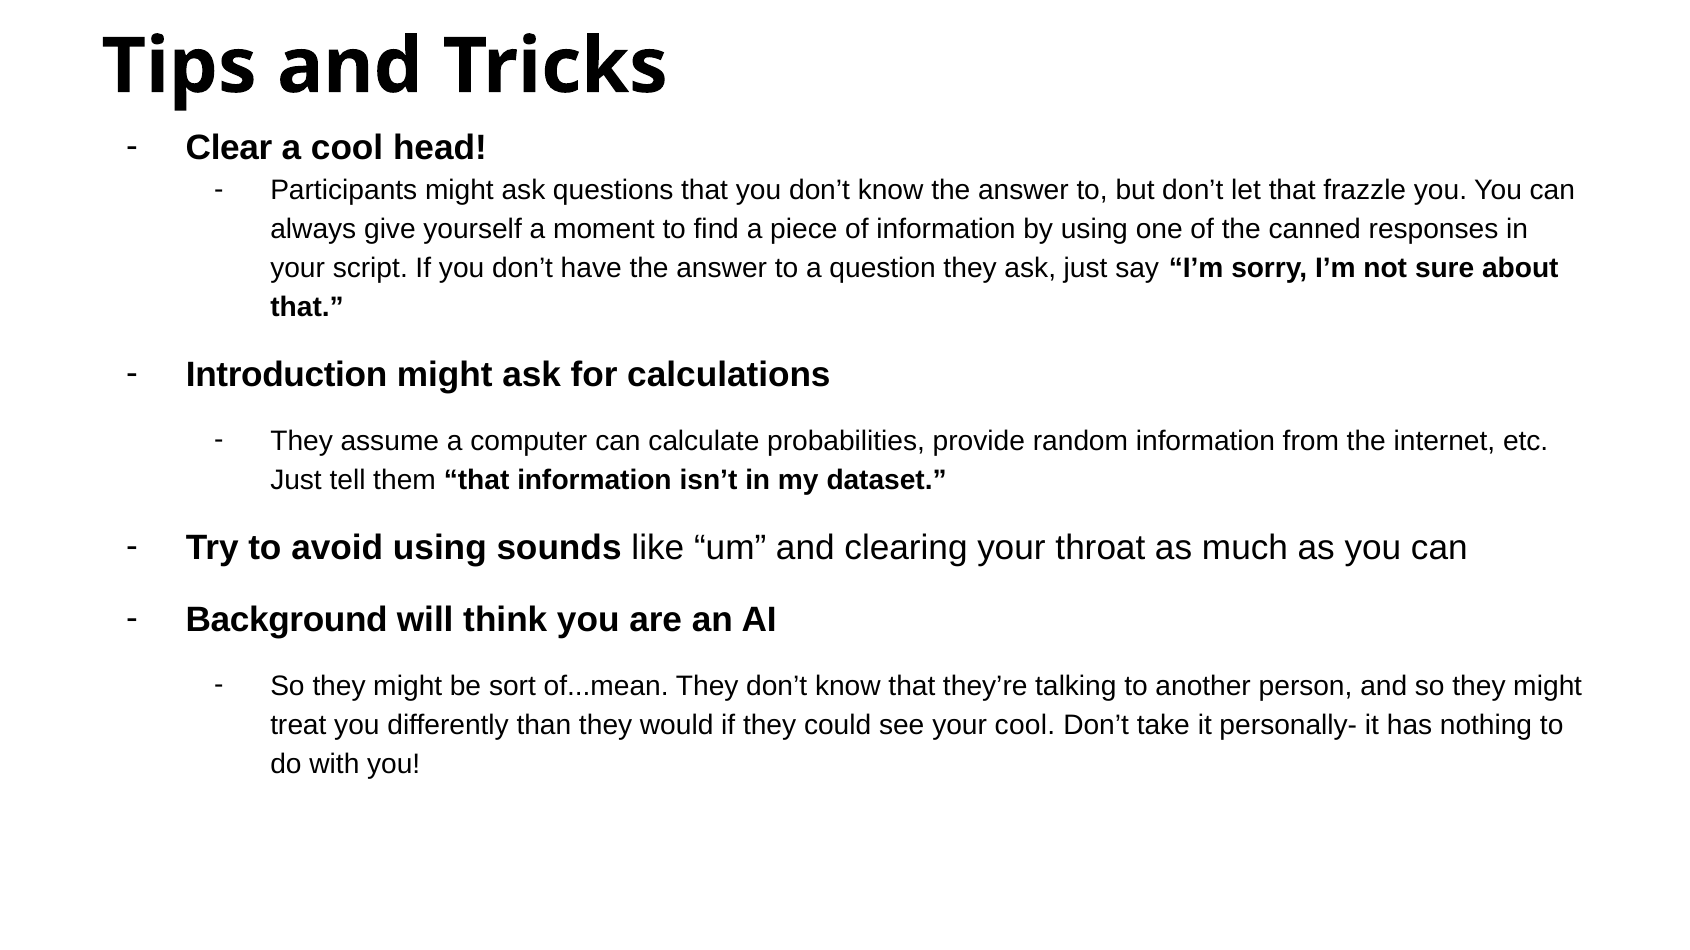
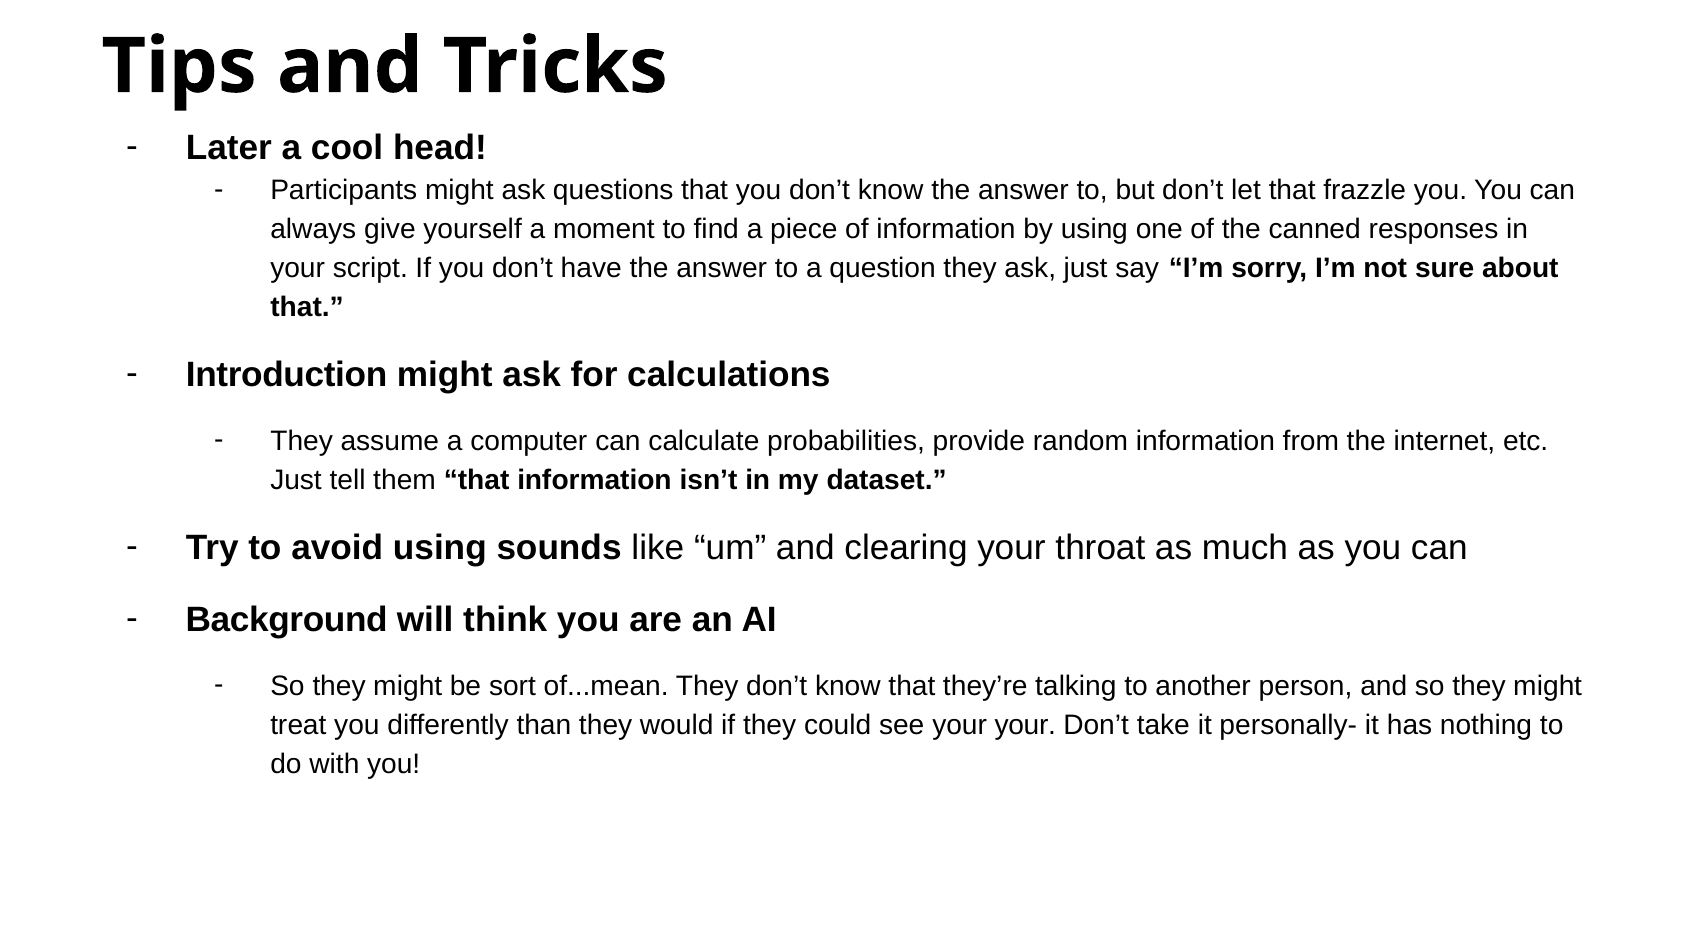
Clear: Clear -> Later
your cool: cool -> your
